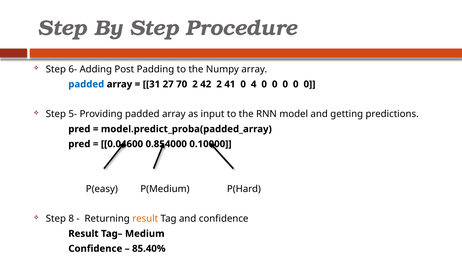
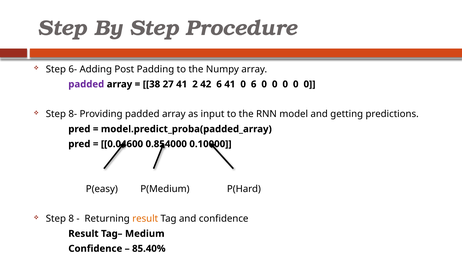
padded at (86, 84) colour: blue -> purple
31: 31 -> 38
27 70: 70 -> 41
42 2: 2 -> 6
0 4: 4 -> 6
5-: 5- -> 8-
